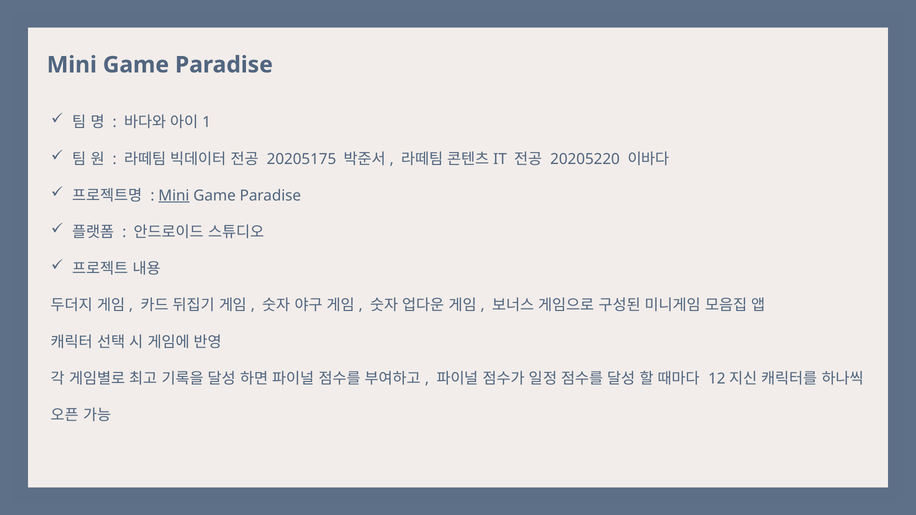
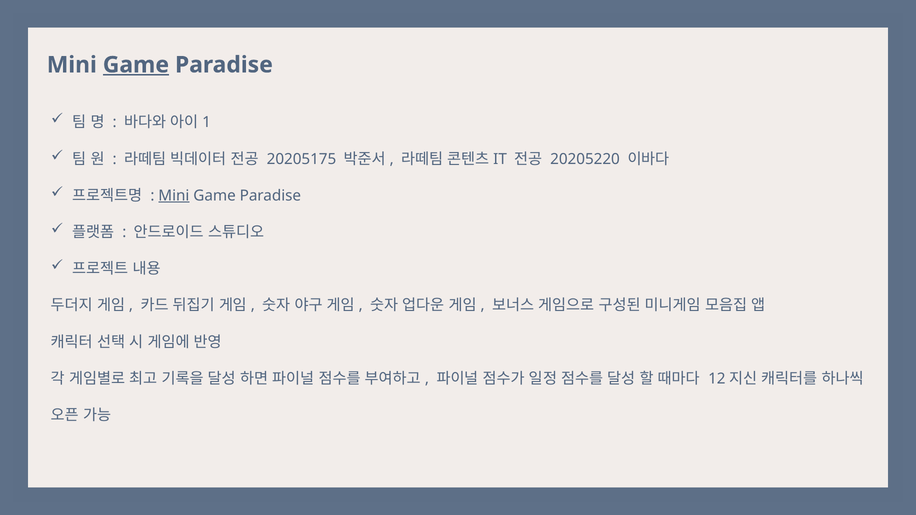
Game at (136, 65) underline: none -> present
